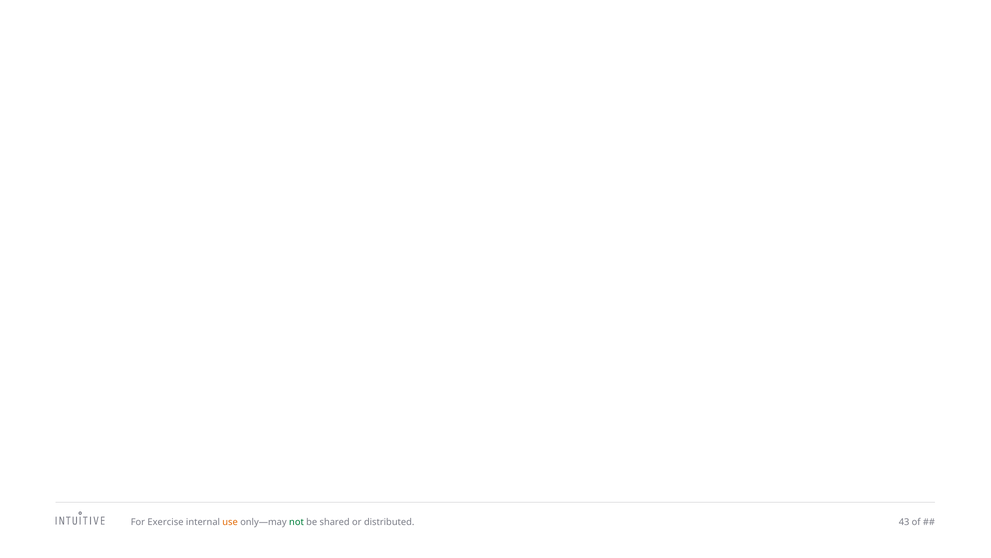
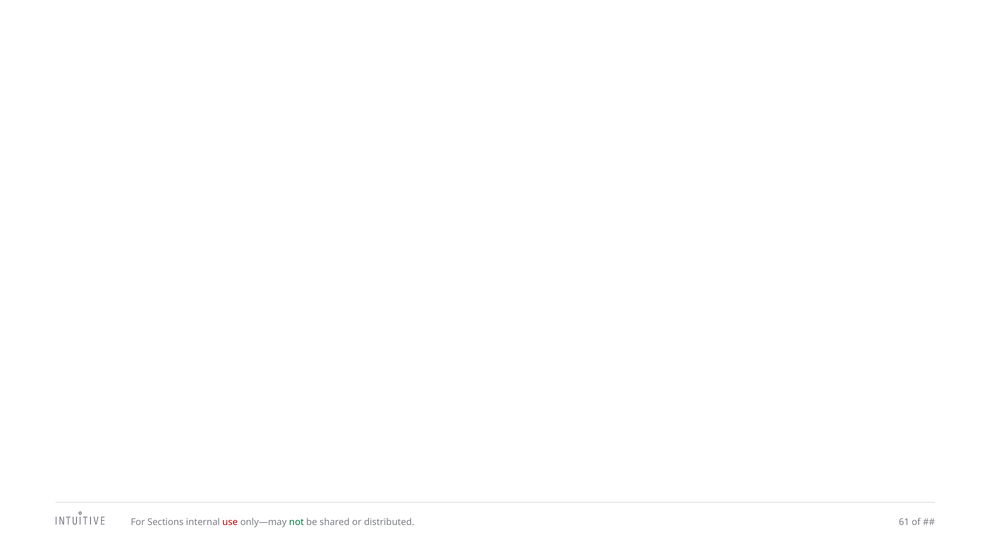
Exercise: Exercise -> Sections
use colour: orange -> red
43: 43 -> 61
